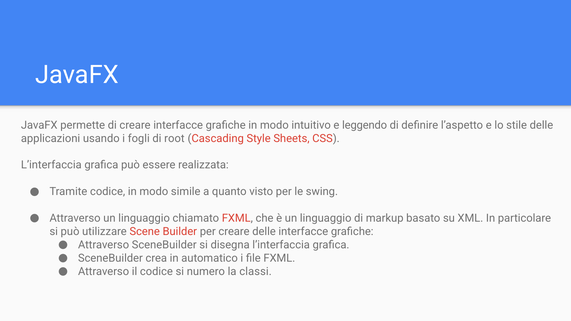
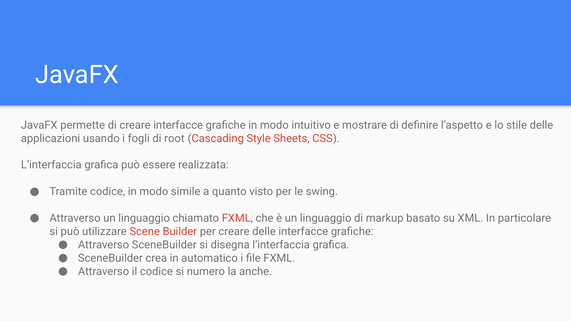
leggendo: leggendo -> mostrare
classi: classi -> anche
